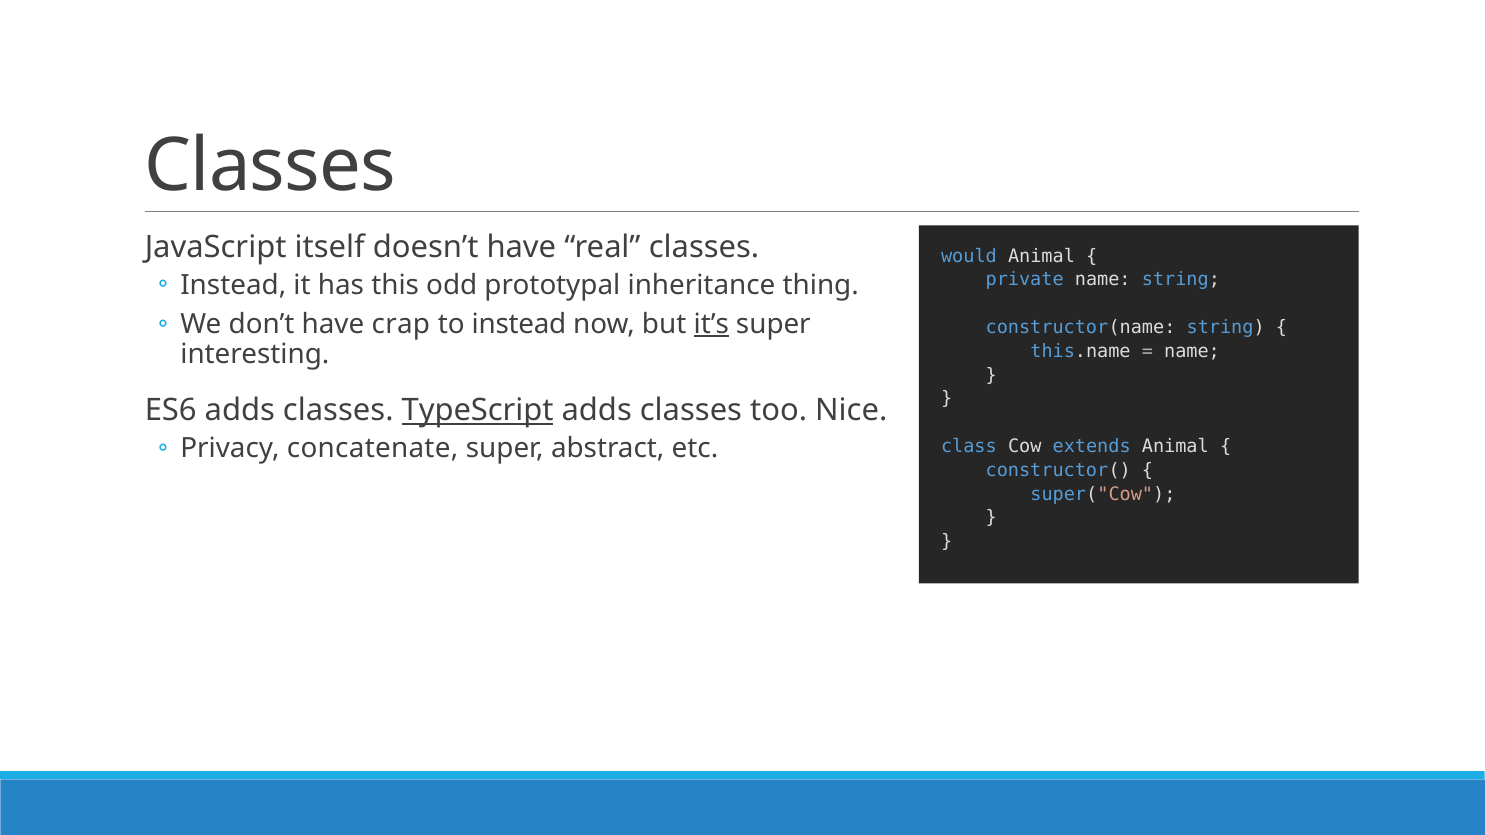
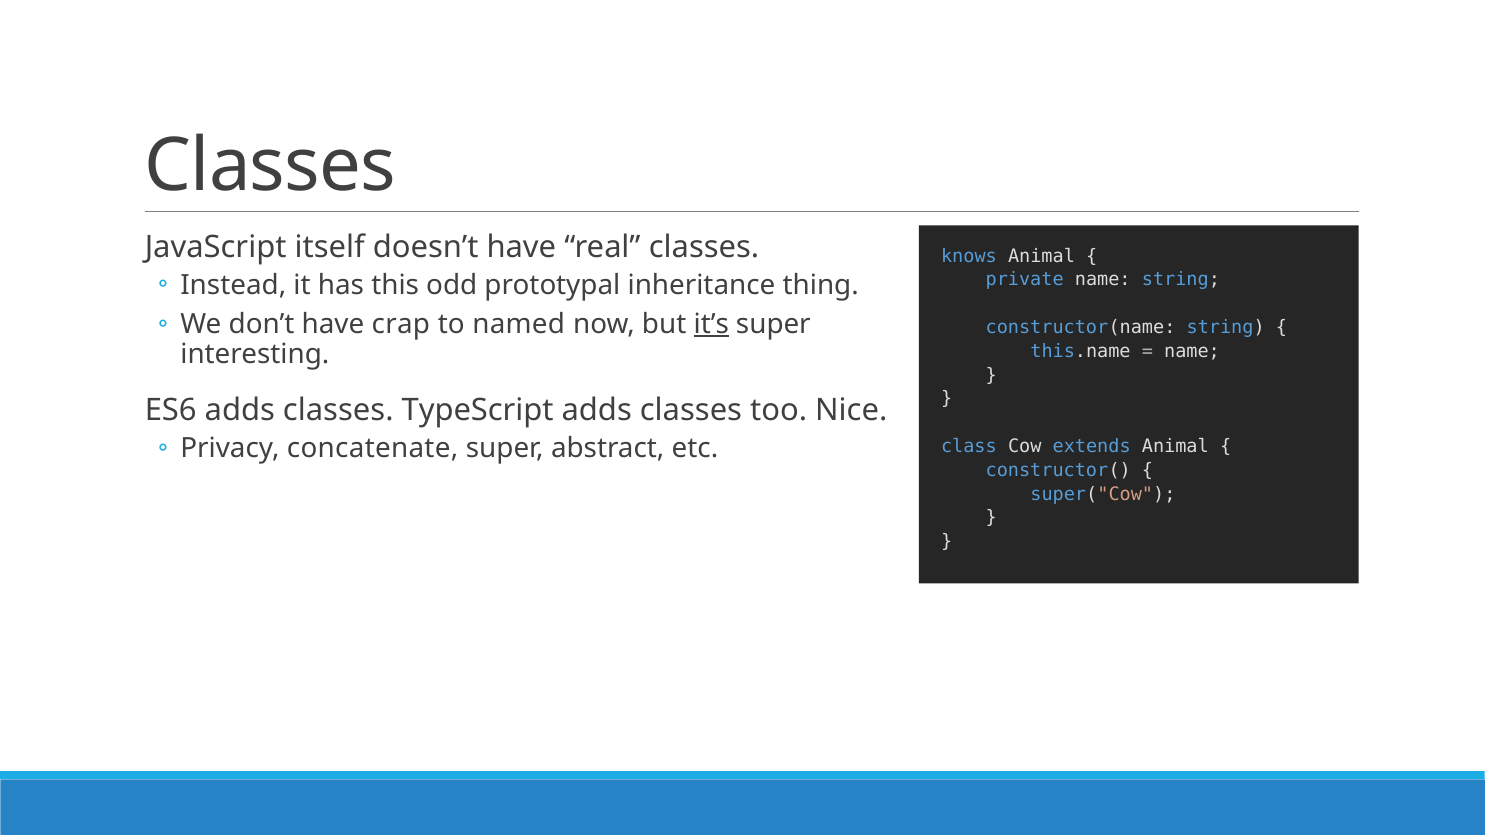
would: would -> knows
to instead: instead -> named
TypeScript underline: present -> none
